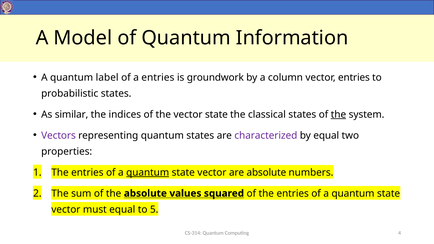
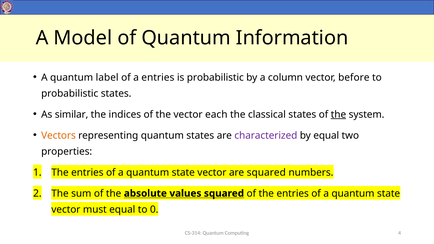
is groundwork: groundwork -> probabilistic
vector entries: entries -> before
vector state: state -> each
Vectors colour: purple -> orange
quantum at (148, 173) underline: present -> none
are absolute: absolute -> squared
5: 5 -> 0
